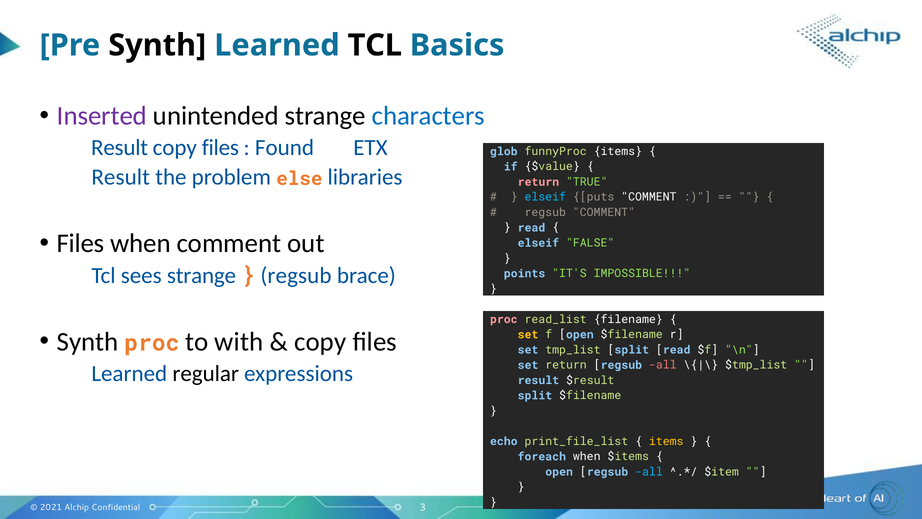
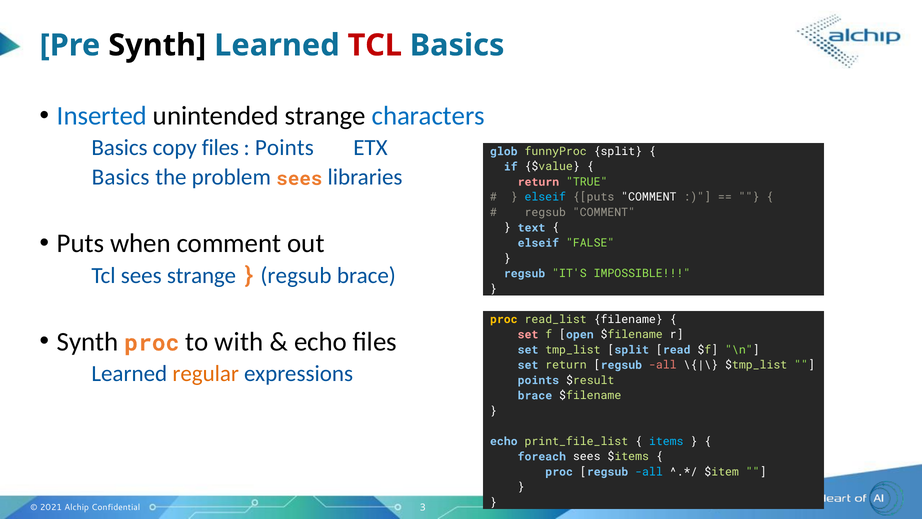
TCL at (375, 45) colour: black -> red
Inserted colour: purple -> blue
Result at (120, 148): Result -> Basics
Found at (284, 148): Found -> Points
funnyProc items: items -> split
Result at (121, 177): Result -> Basics
problem else: else -> sees
read at (531, 228): read -> text
Files at (81, 243): Files -> Puts
points at (525, 273): points -> regsub
proc at (504, 319) colour: pink -> yellow
copy at (320, 341): copy -> echo
set at (528, 334) colour: yellow -> pink
regular colour: black -> orange
result at (538, 380): result -> points
split at (535, 395): split -> brace
items at (666, 441) colour: yellow -> light blue
foreach when: when -> sees
open at (559, 471): open -> proc
